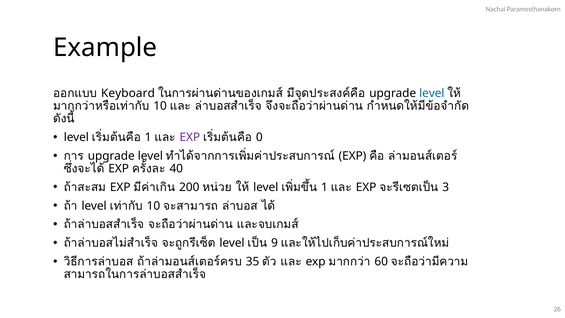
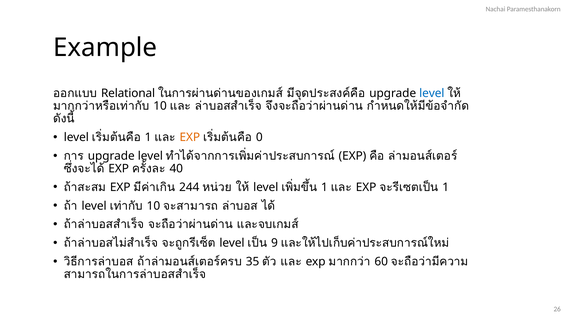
Keyboard: Keyboard -> Relational
EXP at (190, 137) colour: purple -> orange
200: 200 -> 244
3 at (446, 187): 3 -> 1
